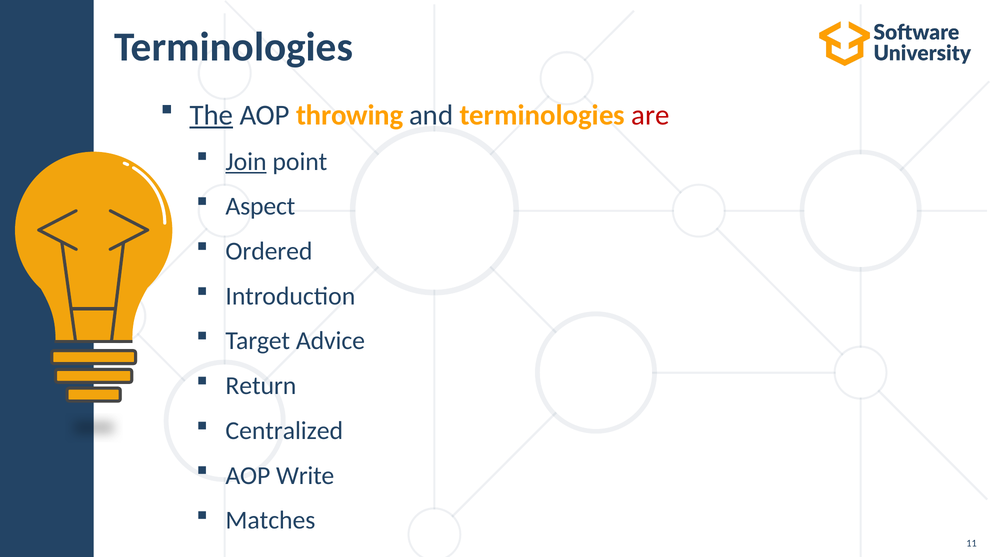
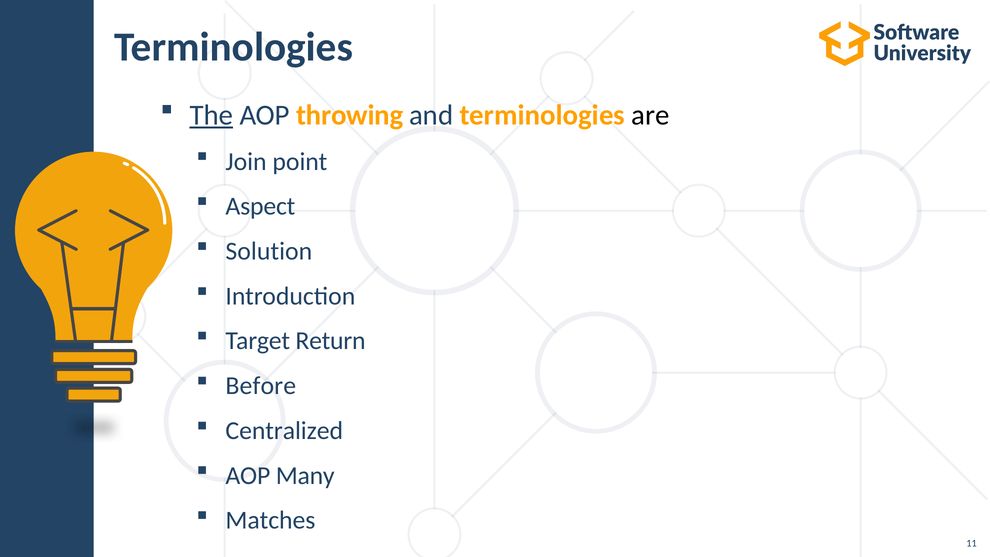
are colour: red -> black
Join underline: present -> none
Ordered: Ordered -> Solution
Advice: Advice -> Return
Return: Return -> Before
Write: Write -> Many
